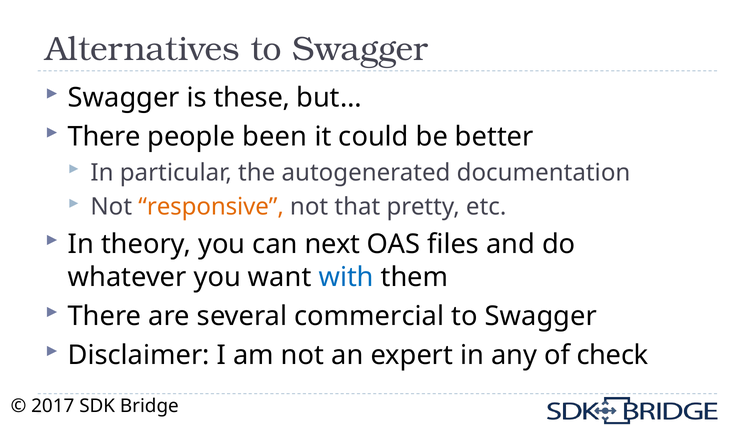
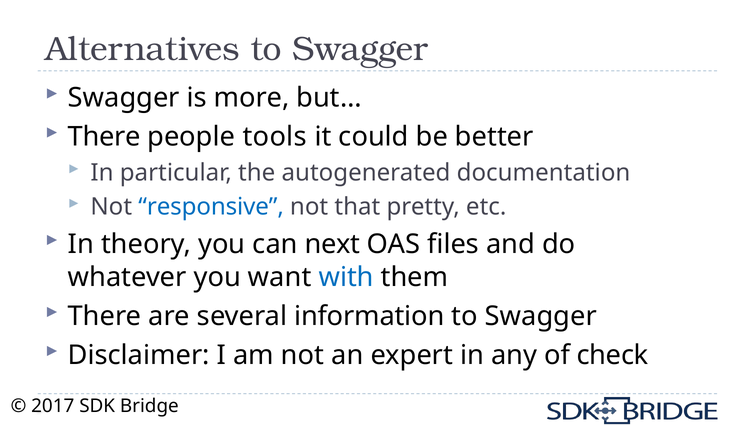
these: these -> more
been: been -> tools
responsive colour: orange -> blue
commercial: commercial -> information
